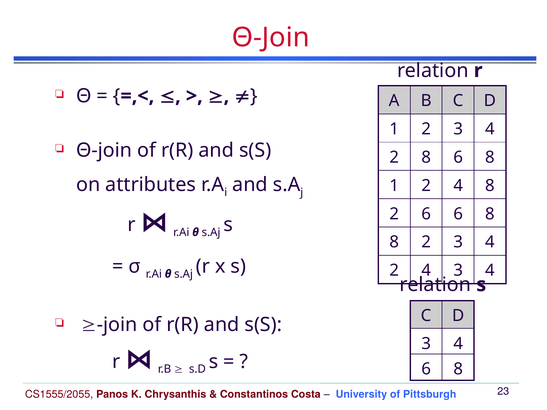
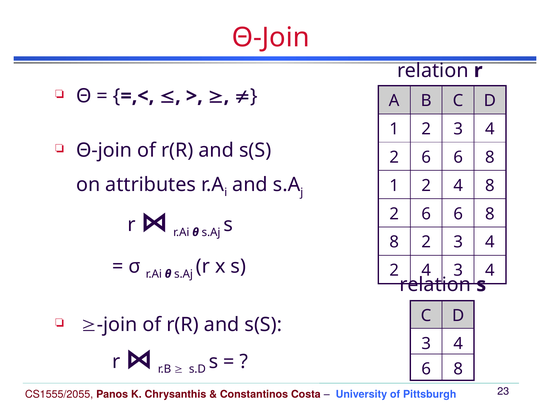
8 at (426, 157): 8 -> 6
